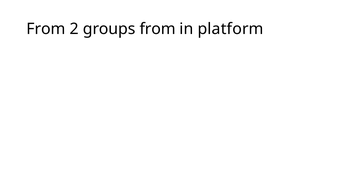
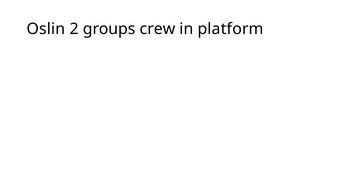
From at (46, 29): From -> Oslin
groups from: from -> crew
